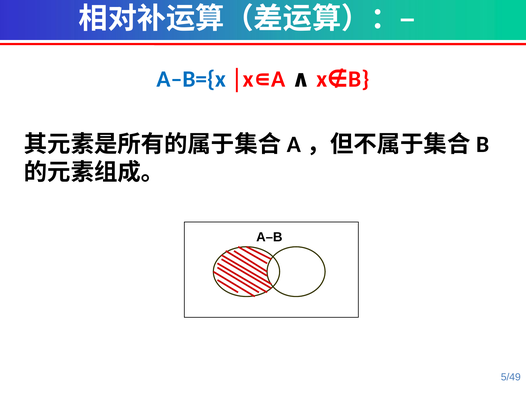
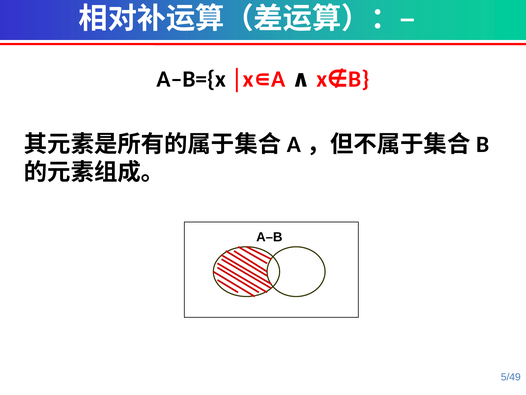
A–B={x colour: blue -> black
